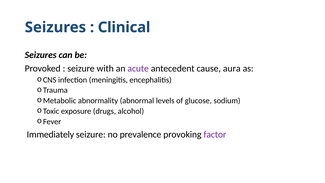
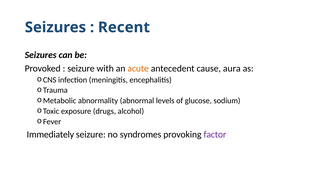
Clinical: Clinical -> Recent
acute colour: purple -> orange
prevalence: prevalence -> syndromes
